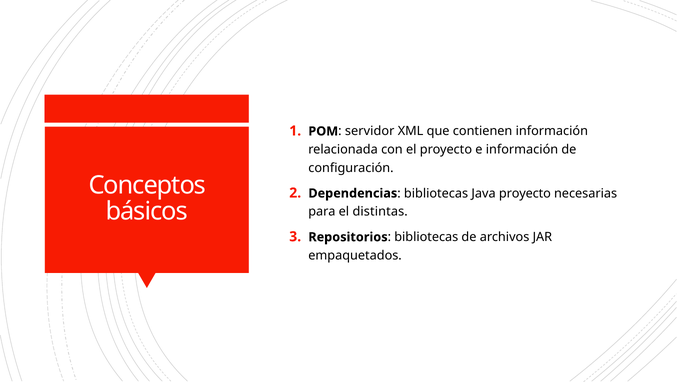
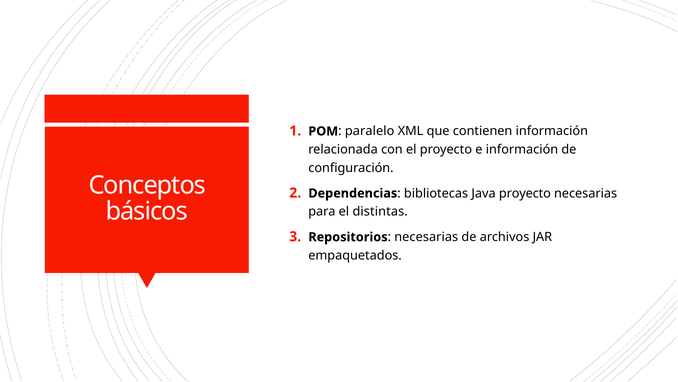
servidor: servidor -> paralelo
bibliotecas at (426, 237): bibliotecas -> necesarias
